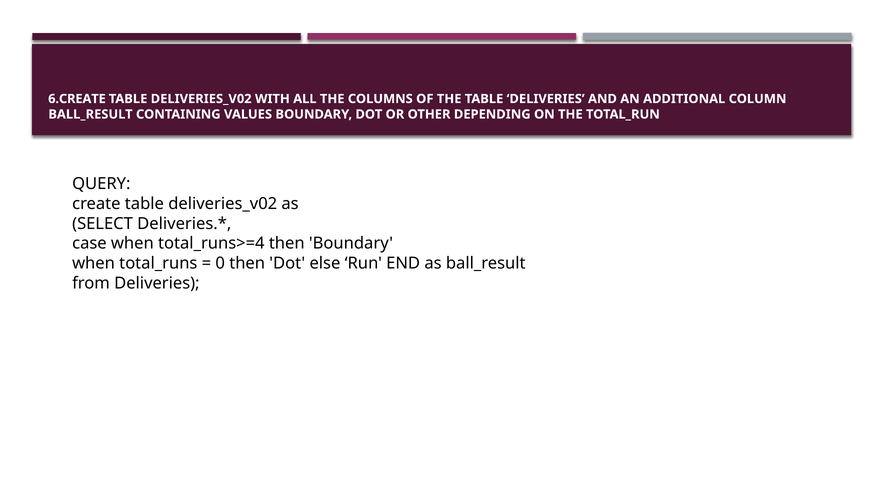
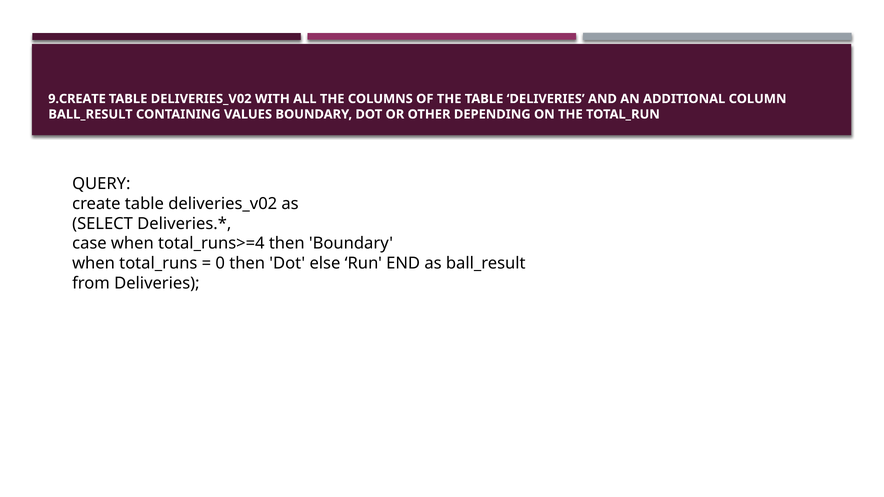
6.CREATE: 6.CREATE -> 9.CREATE
